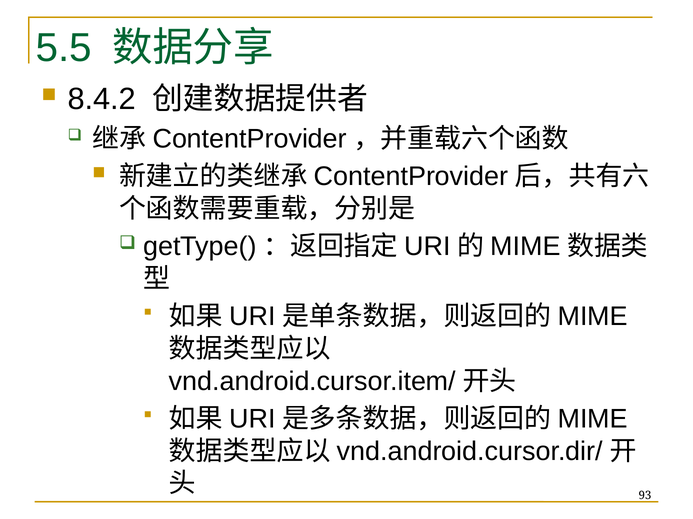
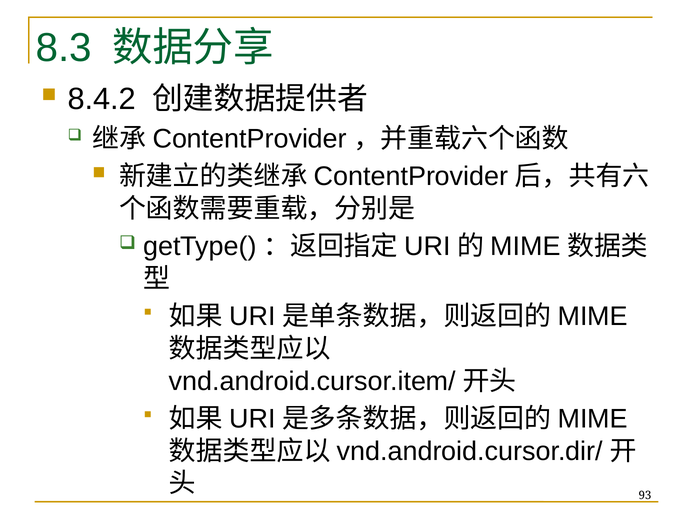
5.5: 5.5 -> 8.3
